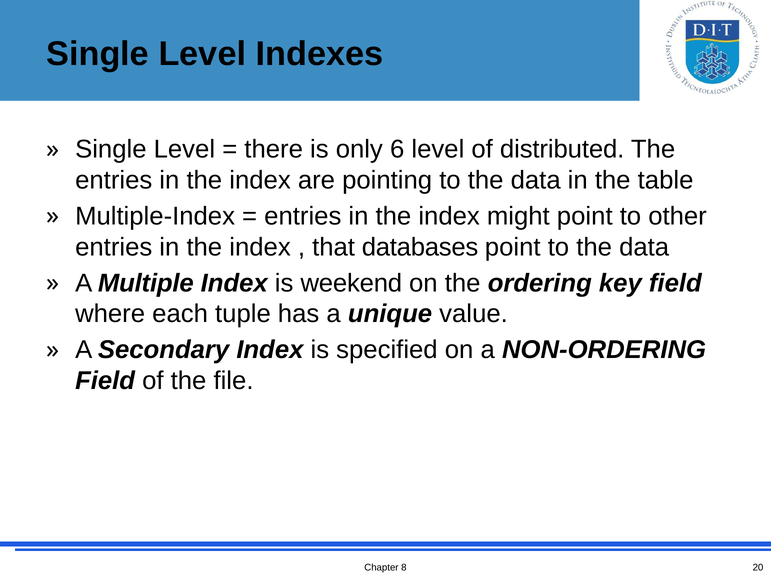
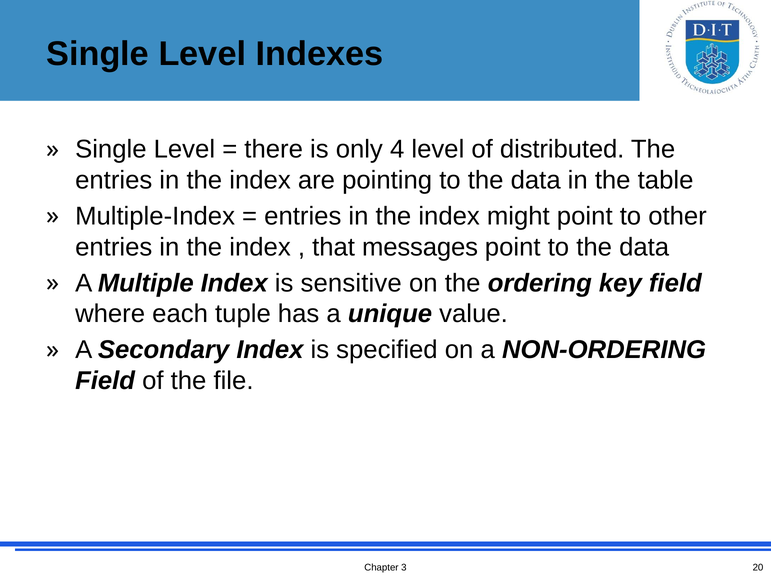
6: 6 -> 4
databases: databases -> messages
weekend: weekend -> sensitive
8: 8 -> 3
